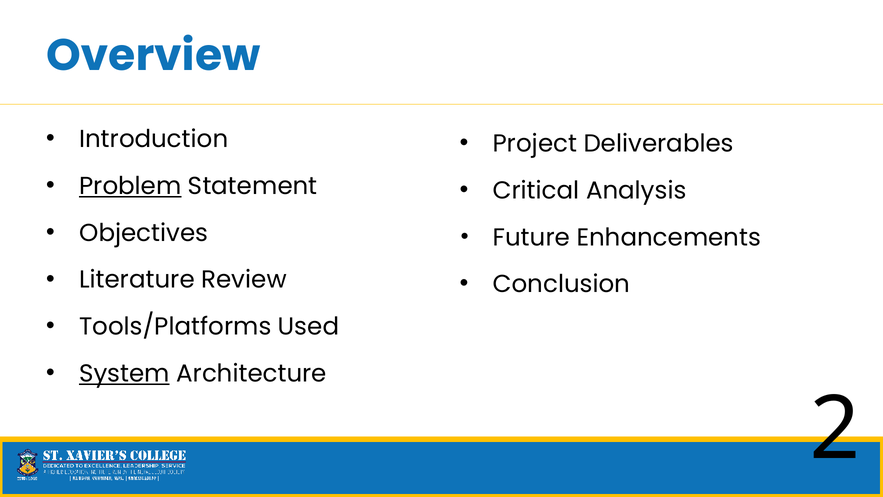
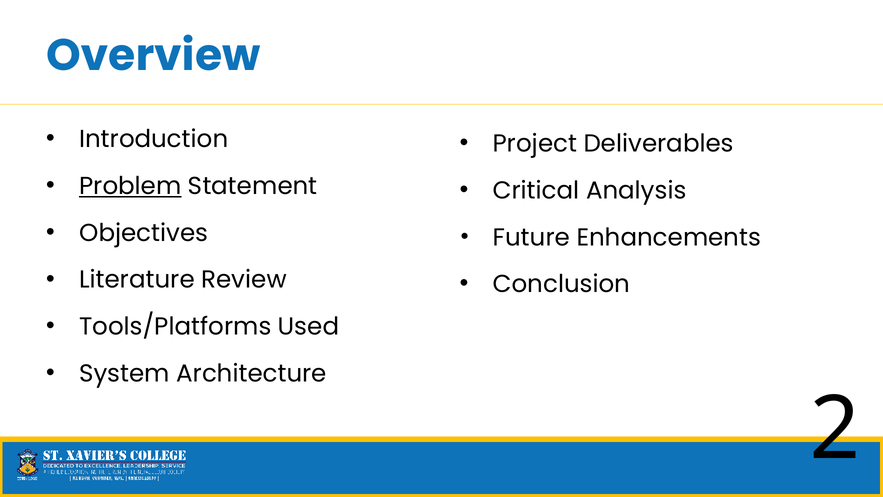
System underline: present -> none
